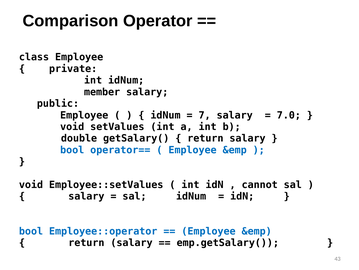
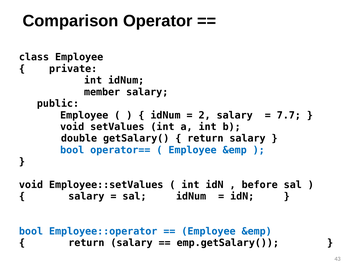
7: 7 -> 2
7.0: 7.0 -> 7.7
cannot: cannot -> before
